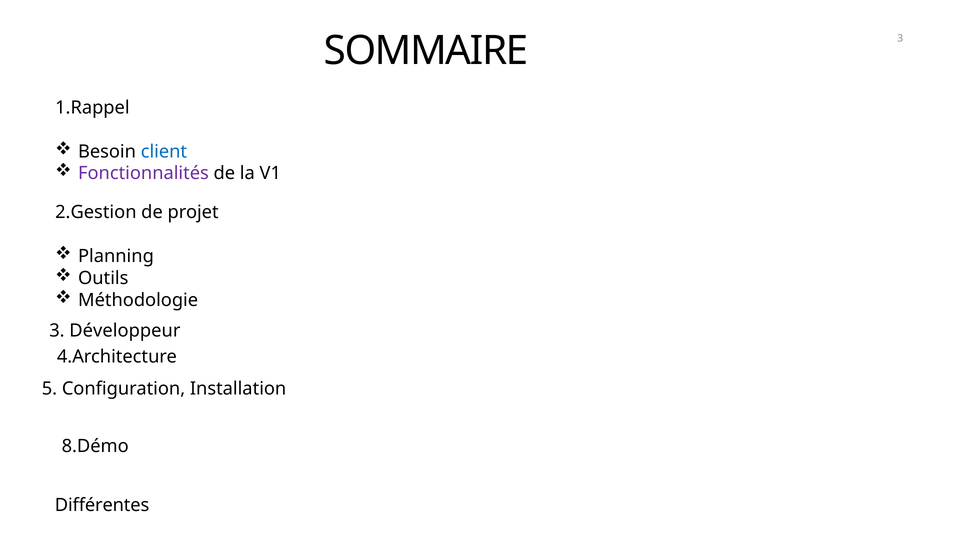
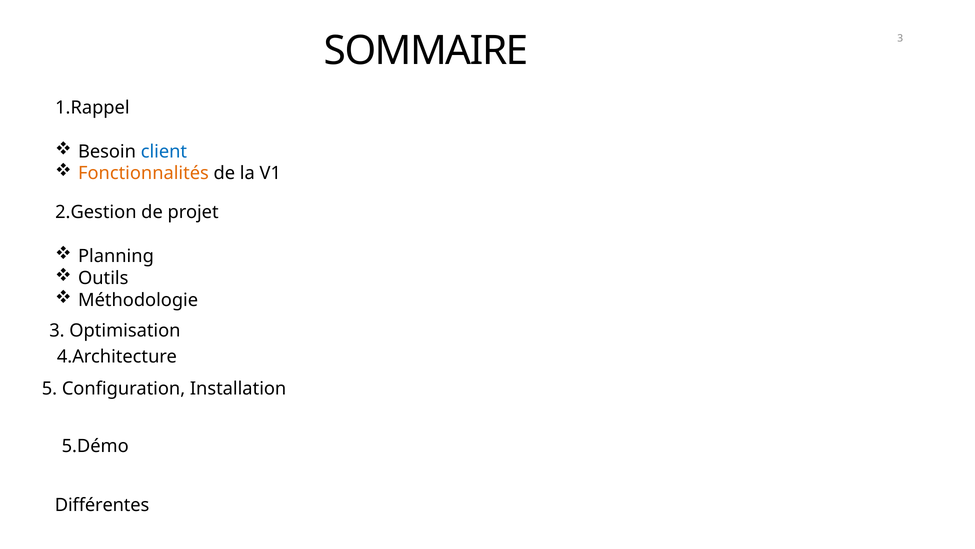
Fonctionnalités colour: purple -> orange
Développeur: Développeur -> Optimisation
8.Démo: 8.Démo -> 5.Démo
